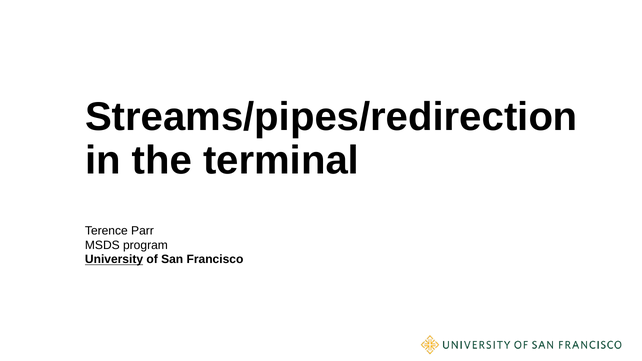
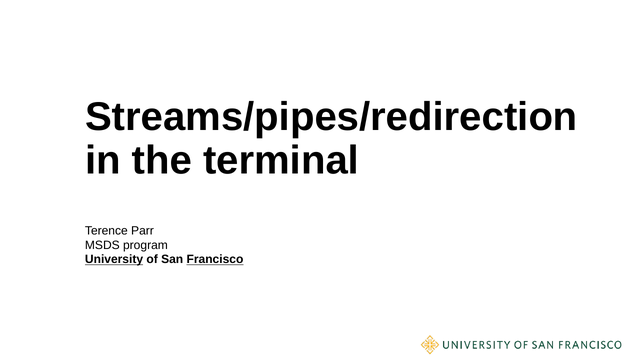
Francisco underline: none -> present
